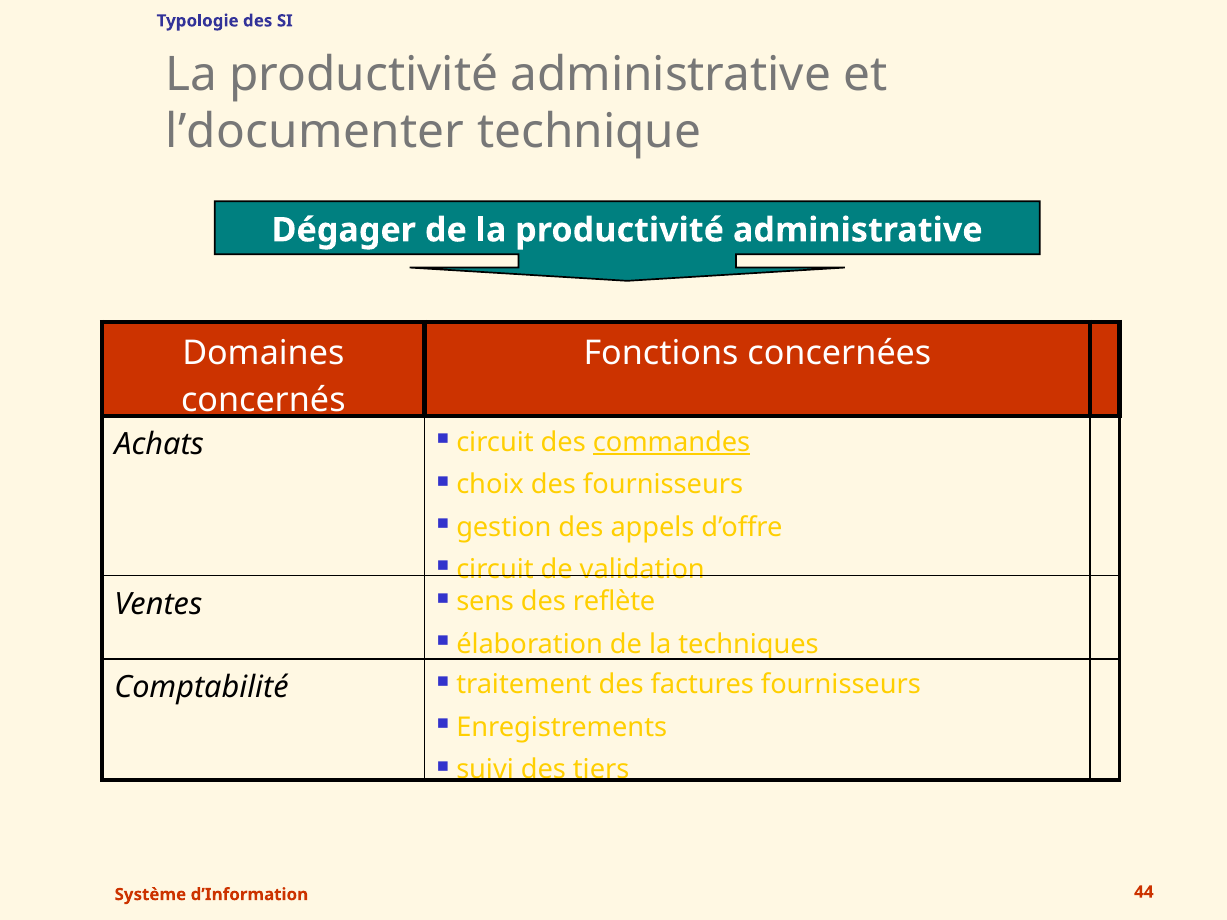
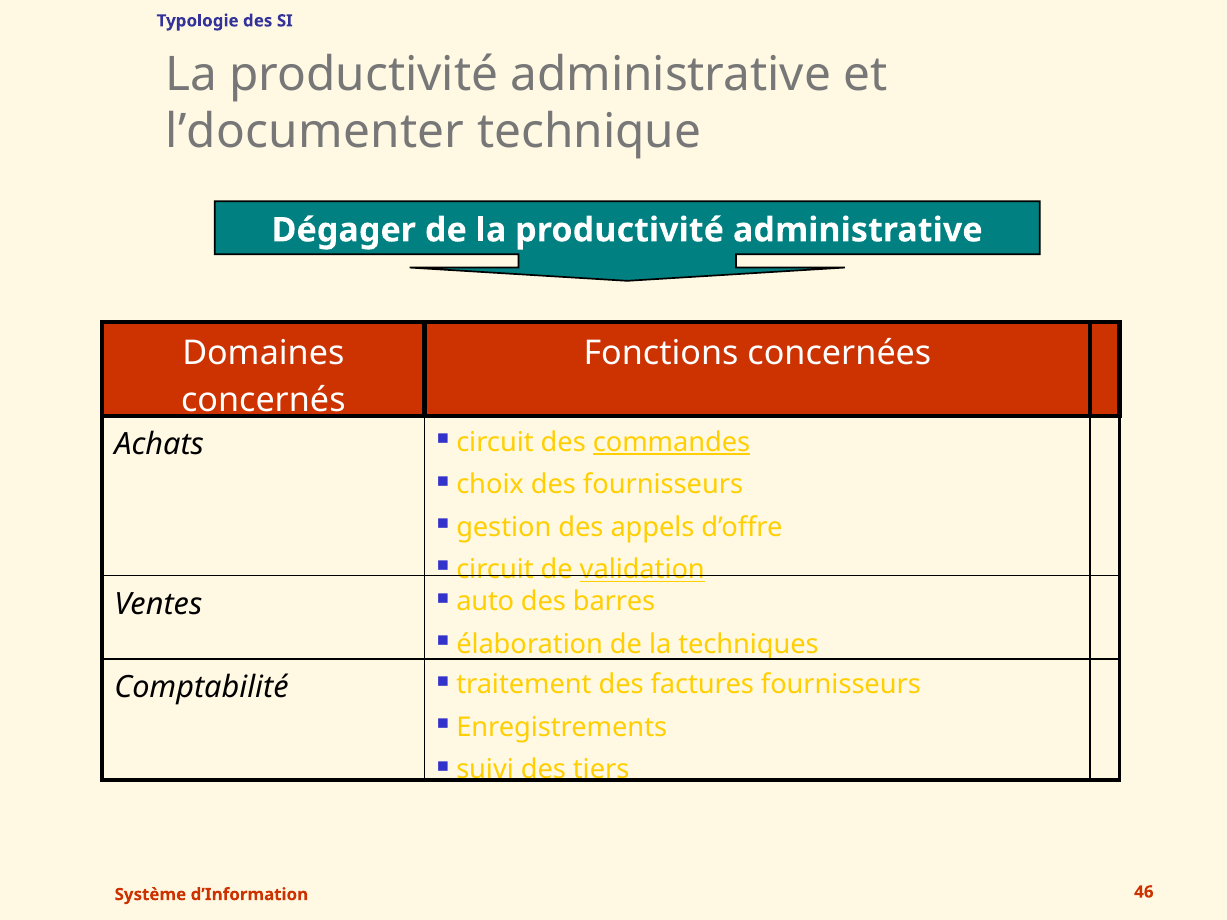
validation underline: none -> present
sens: sens -> auto
reflète: reflète -> barres
44: 44 -> 46
